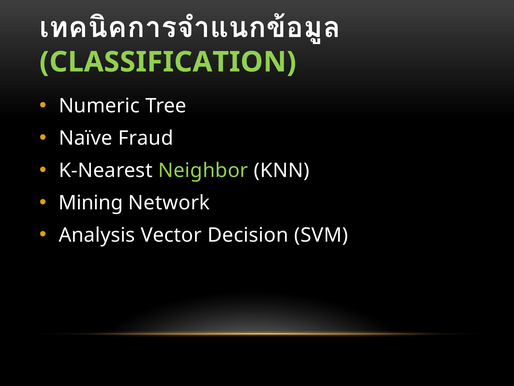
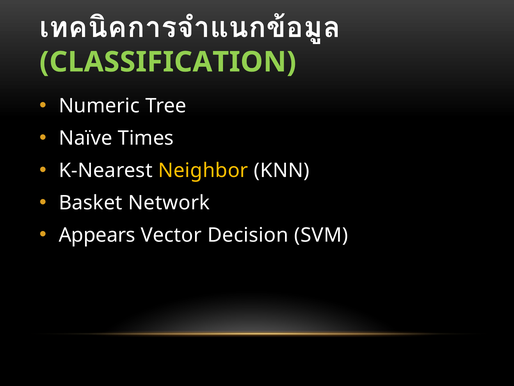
Fraud: Fraud -> Times
Neighbor colour: light green -> yellow
Mining: Mining -> Basket
Analysis: Analysis -> Appears
